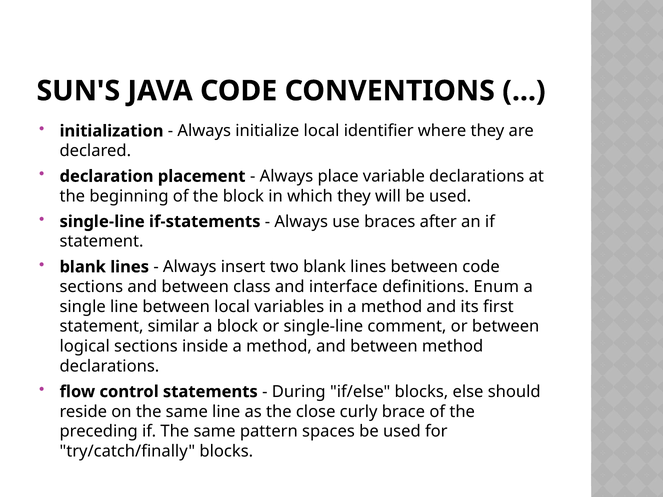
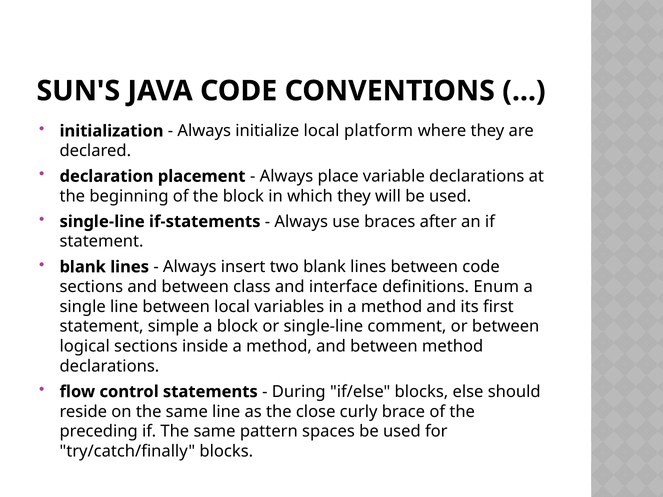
identifier: identifier -> platform
similar: similar -> simple
